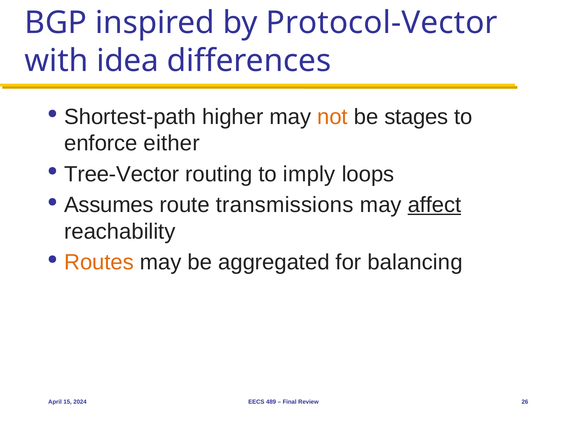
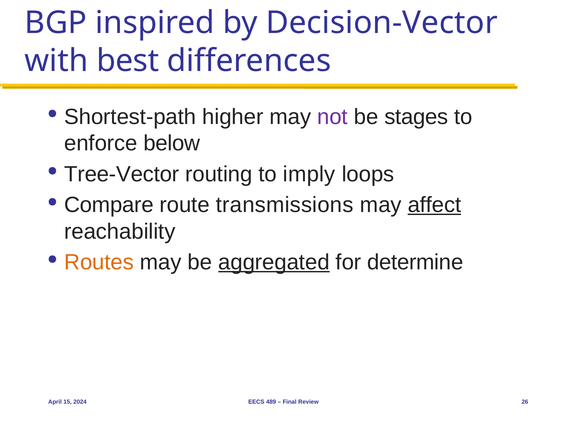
Protocol-Vector: Protocol-Vector -> Decision-Vector
idea: idea -> best
not colour: orange -> purple
either: either -> below
Assumes: Assumes -> Compare
aggregated underline: none -> present
balancing: balancing -> determine
